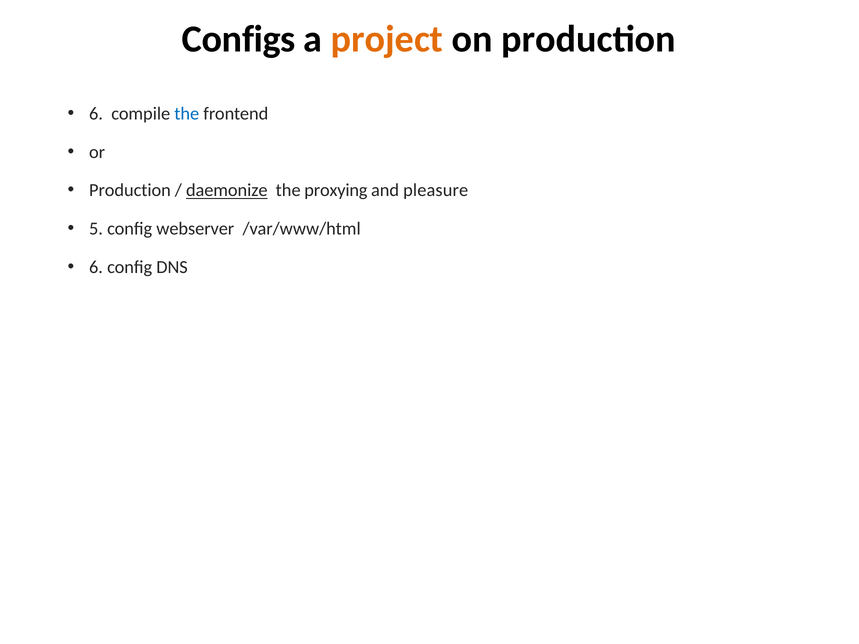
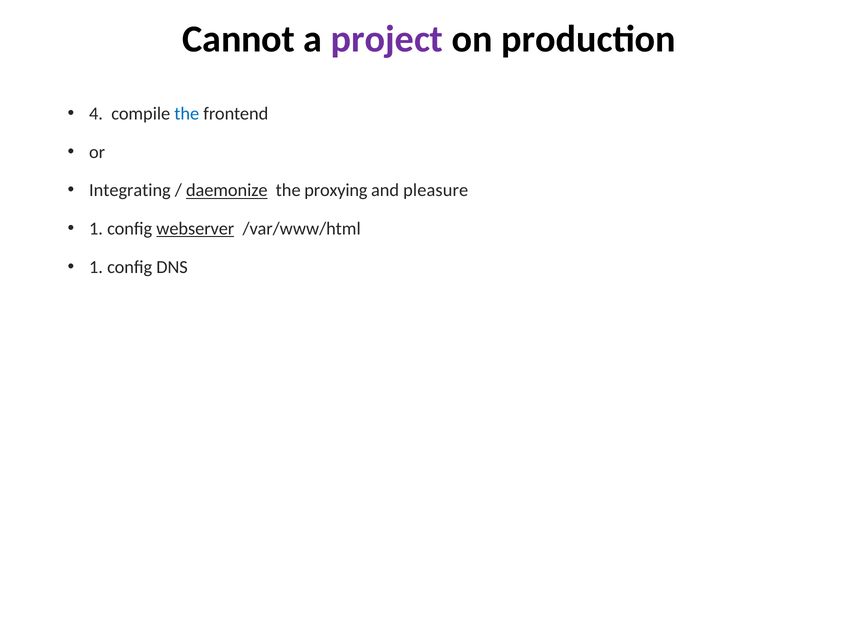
Configs: Configs -> Cannot
project colour: orange -> purple
6 at (96, 114): 6 -> 4
Production at (130, 190): Production -> Integrating
5 at (96, 229): 5 -> 1
webserver underline: none -> present
6 at (96, 267): 6 -> 1
